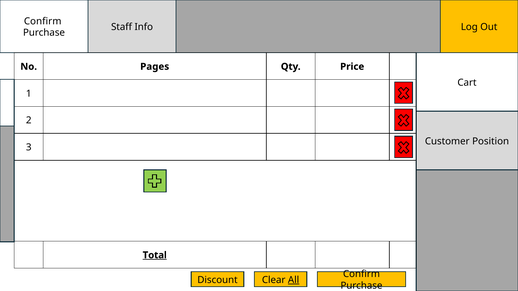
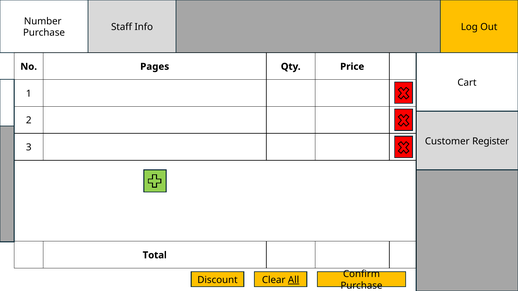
Confirm at (43, 21): Confirm -> Number
Position: Position -> Register
Total underline: present -> none
